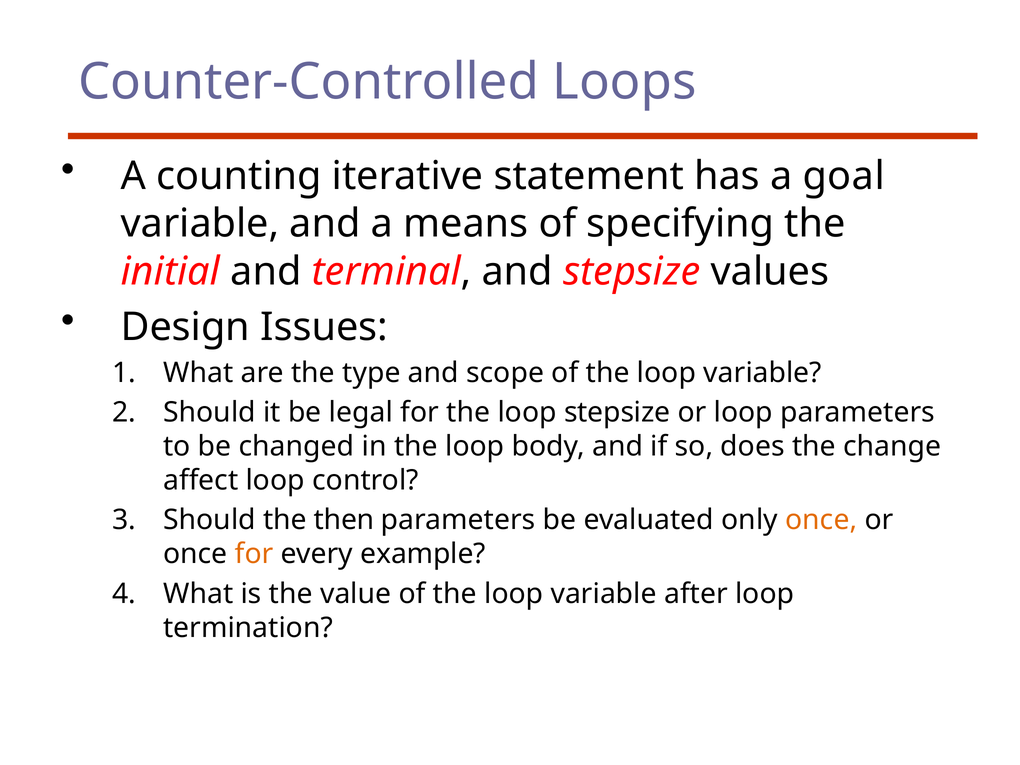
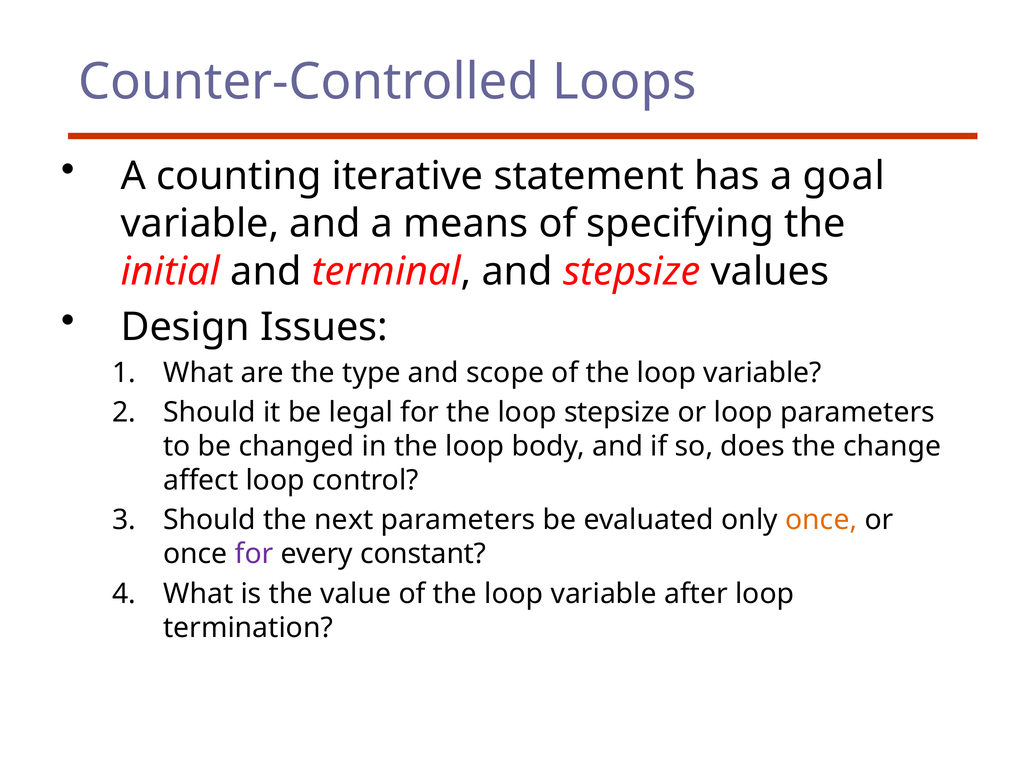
then: then -> next
for at (254, 554) colour: orange -> purple
example: example -> constant
